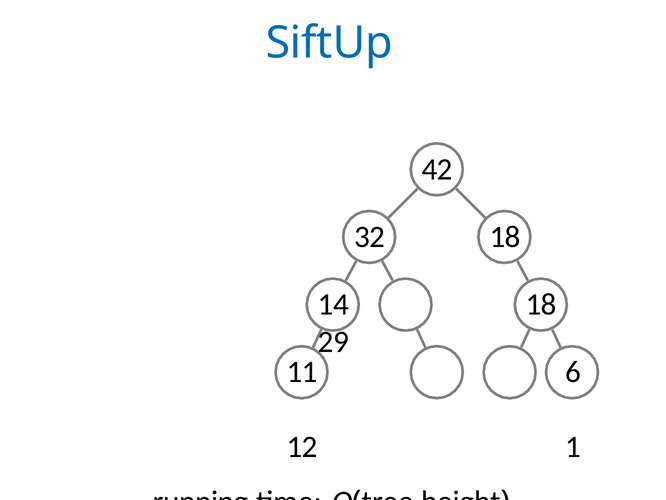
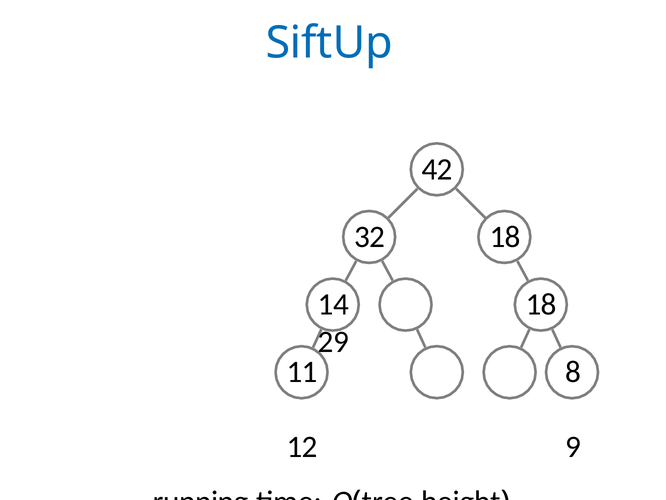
6: 6 -> 8
1: 1 -> 9
